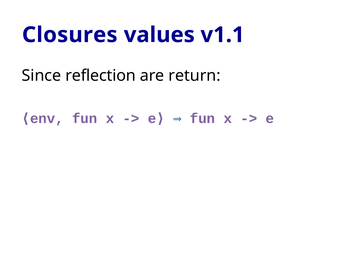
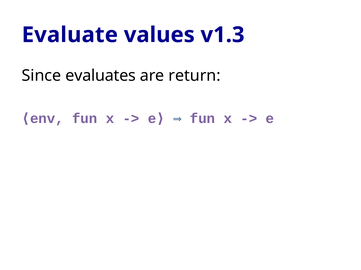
Closures: Closures -> Evaluate
v1.1: v1.1 -> v1.3
reflection: reflection -> evaluates
